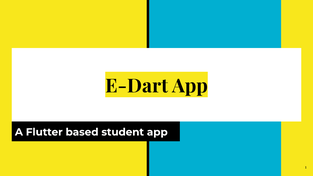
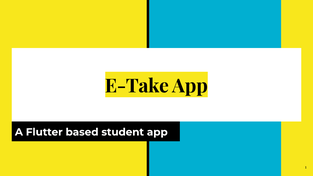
E-Dart: E-Dart -> E-Take
